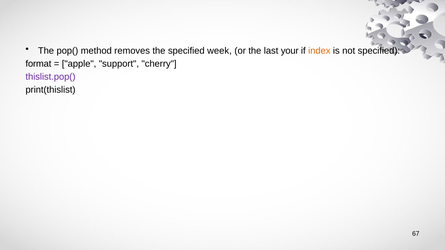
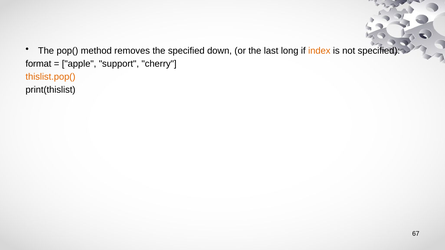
week: week -> down
your: your -> long
thislist.pop( colour: purple -> orange
